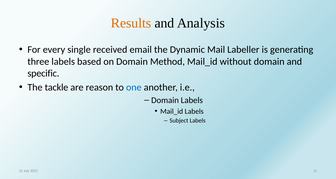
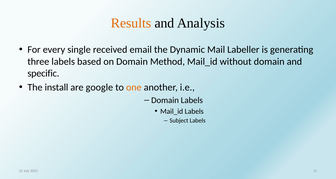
tackle: tackle -> install
reason: reason -> google
one colour: blue -> orange
